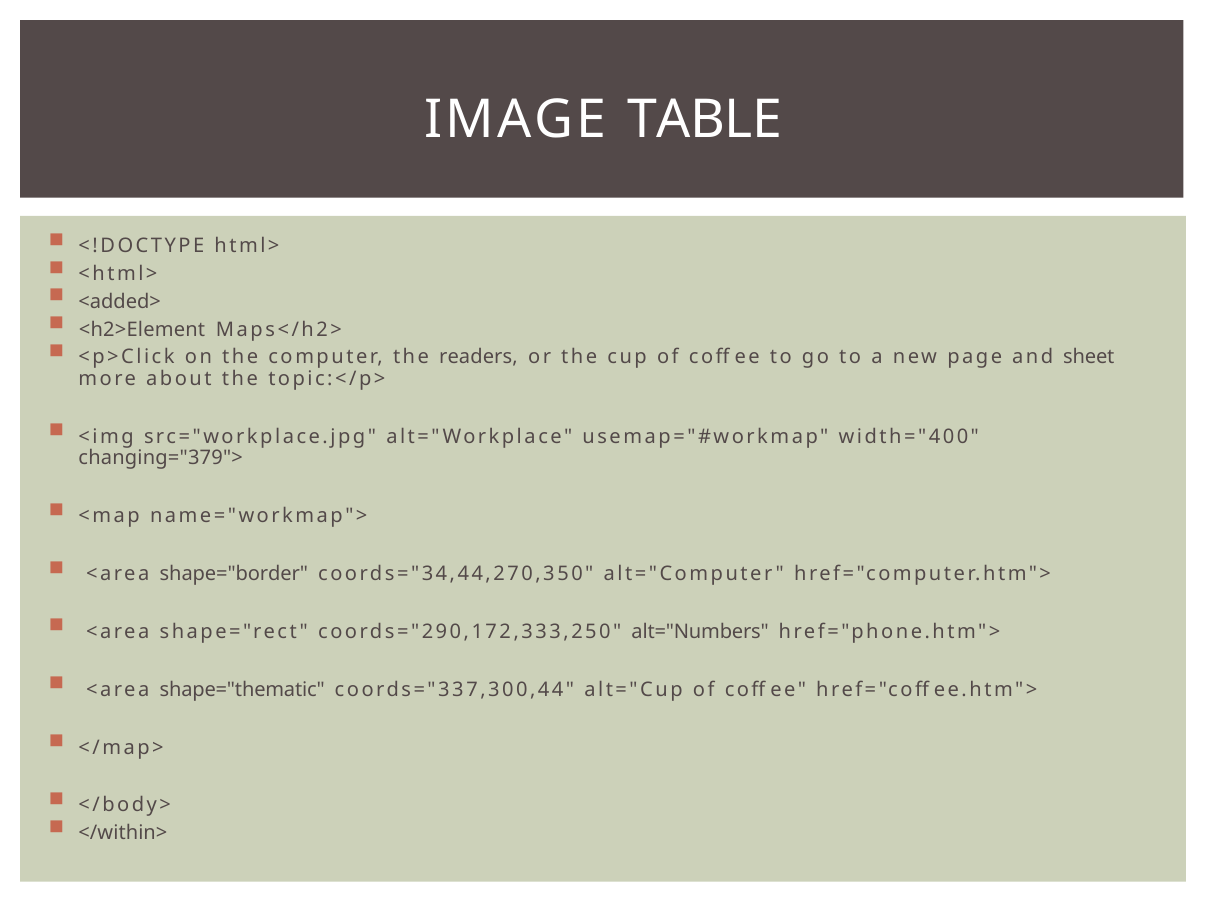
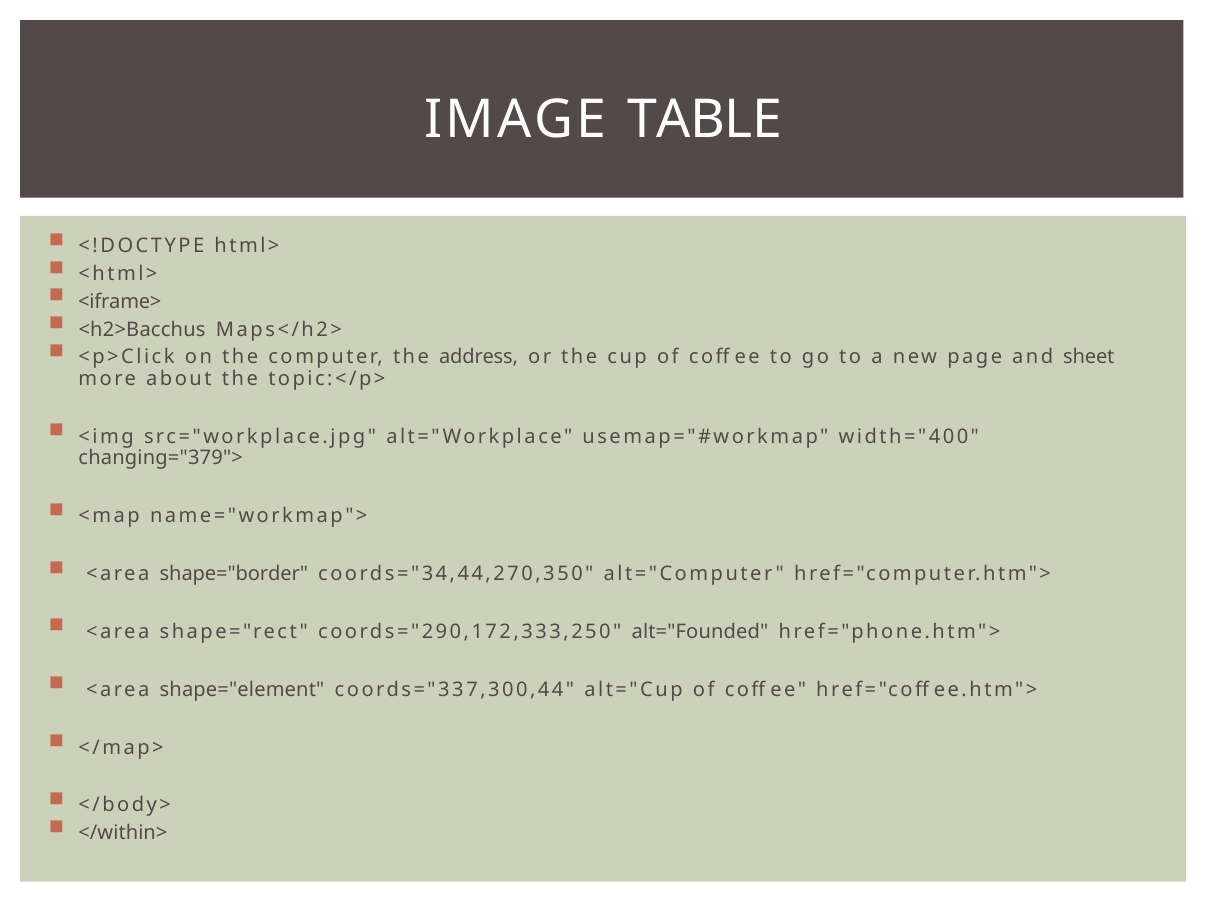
<added>: <added> -> <iframe>
<h2>Element: <h2>Element -> <h2>Bacchus
readers: readers -> address
alt="Numbers: alt="Numbers -> alt="Founded
shape="thematic: shape="thematic -> shape="element
